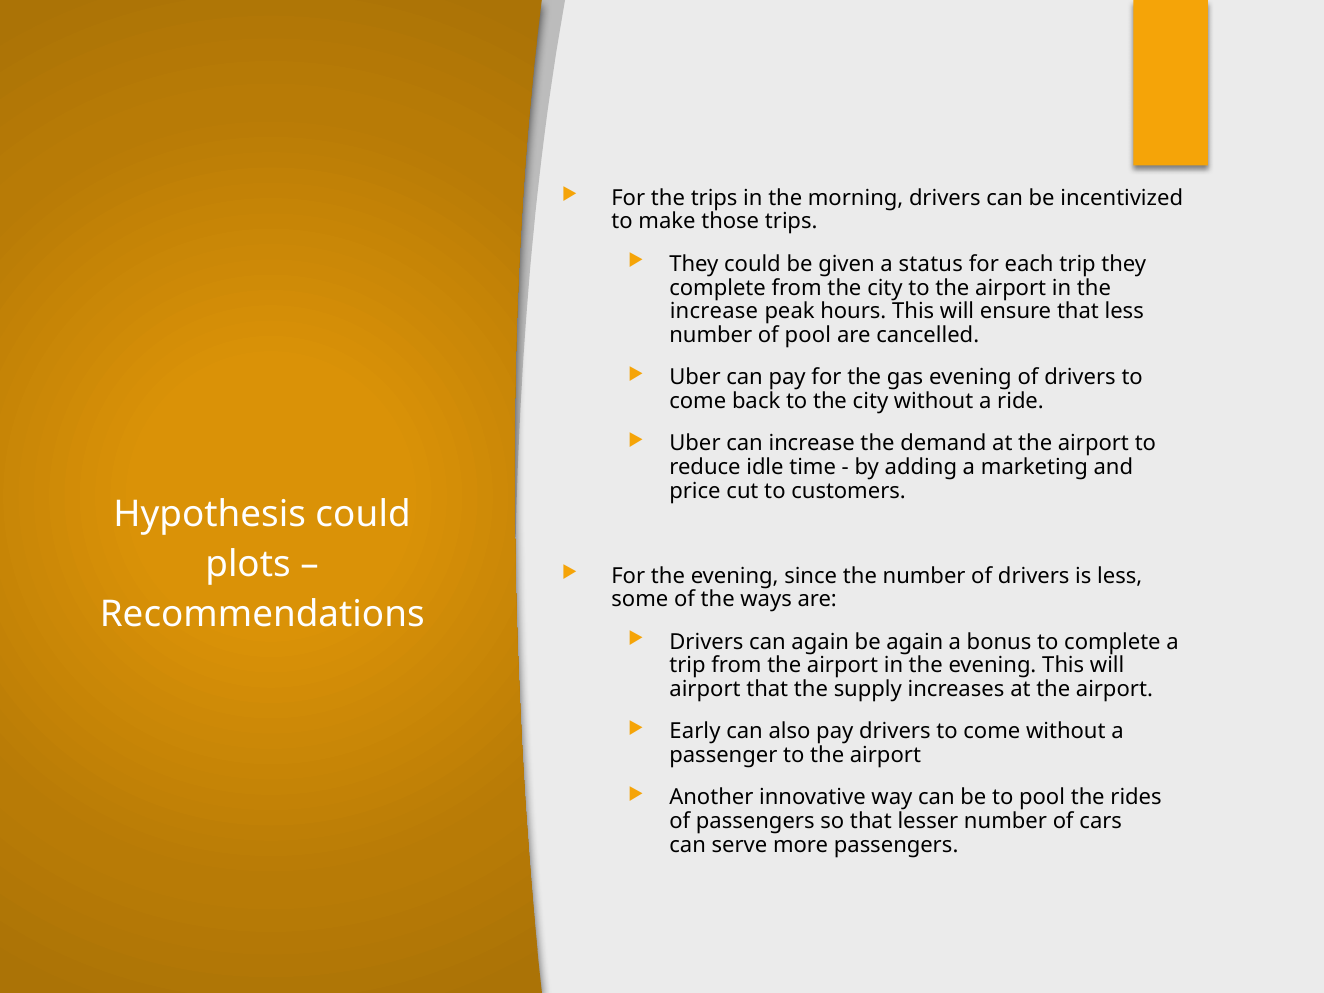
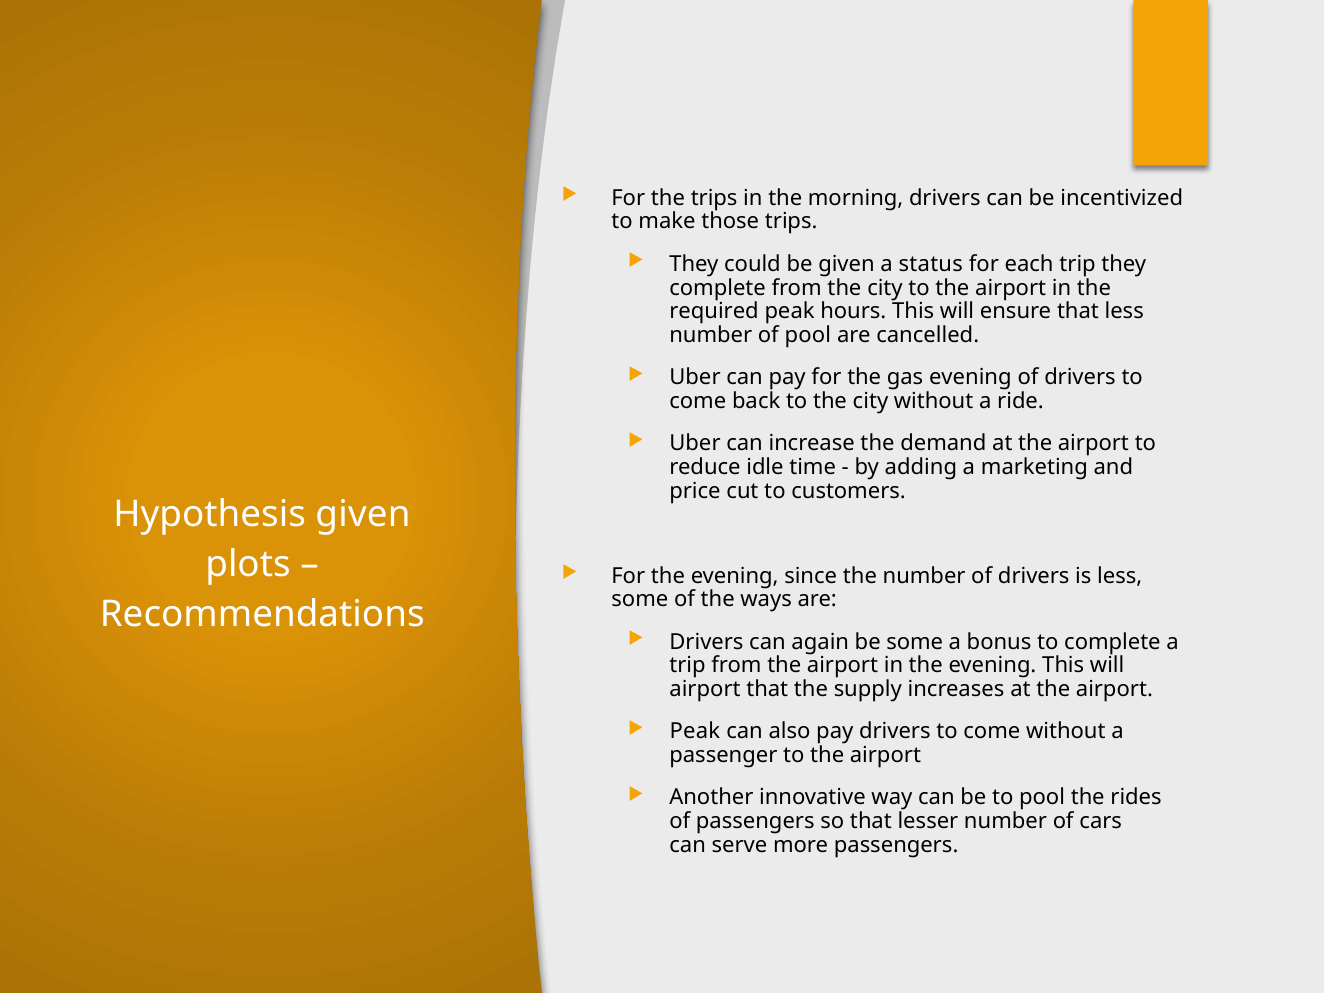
increase at (714, 312): increase -> required
Hypothesis could: could -> given
be again: again -> some
Early at (695, 732): Early -> Peak
